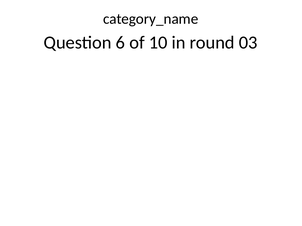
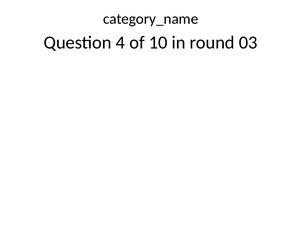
6: 6 -> 4
